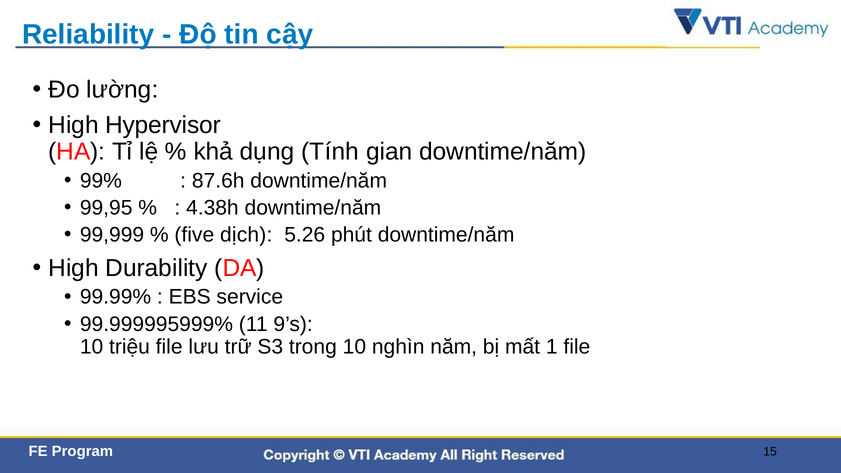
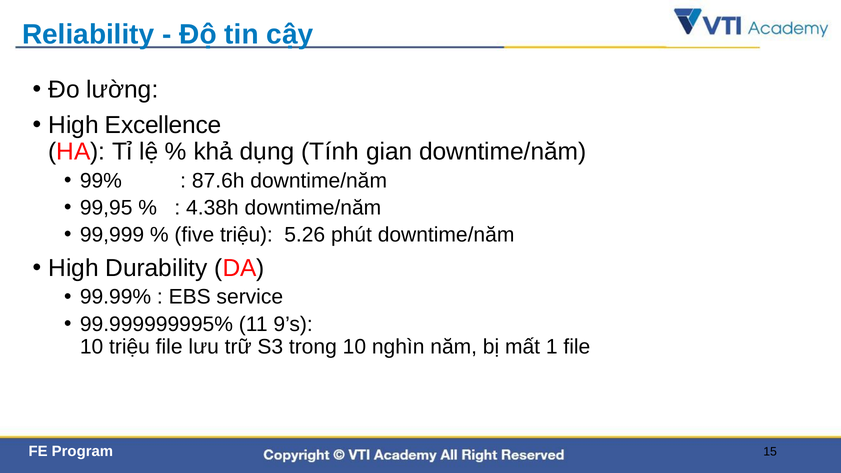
Hypervisor: Hypervisor -> Excellence
five dịch: dịch -> triệu
99.999995999%: 99.999995999% -> 99.999999995%
